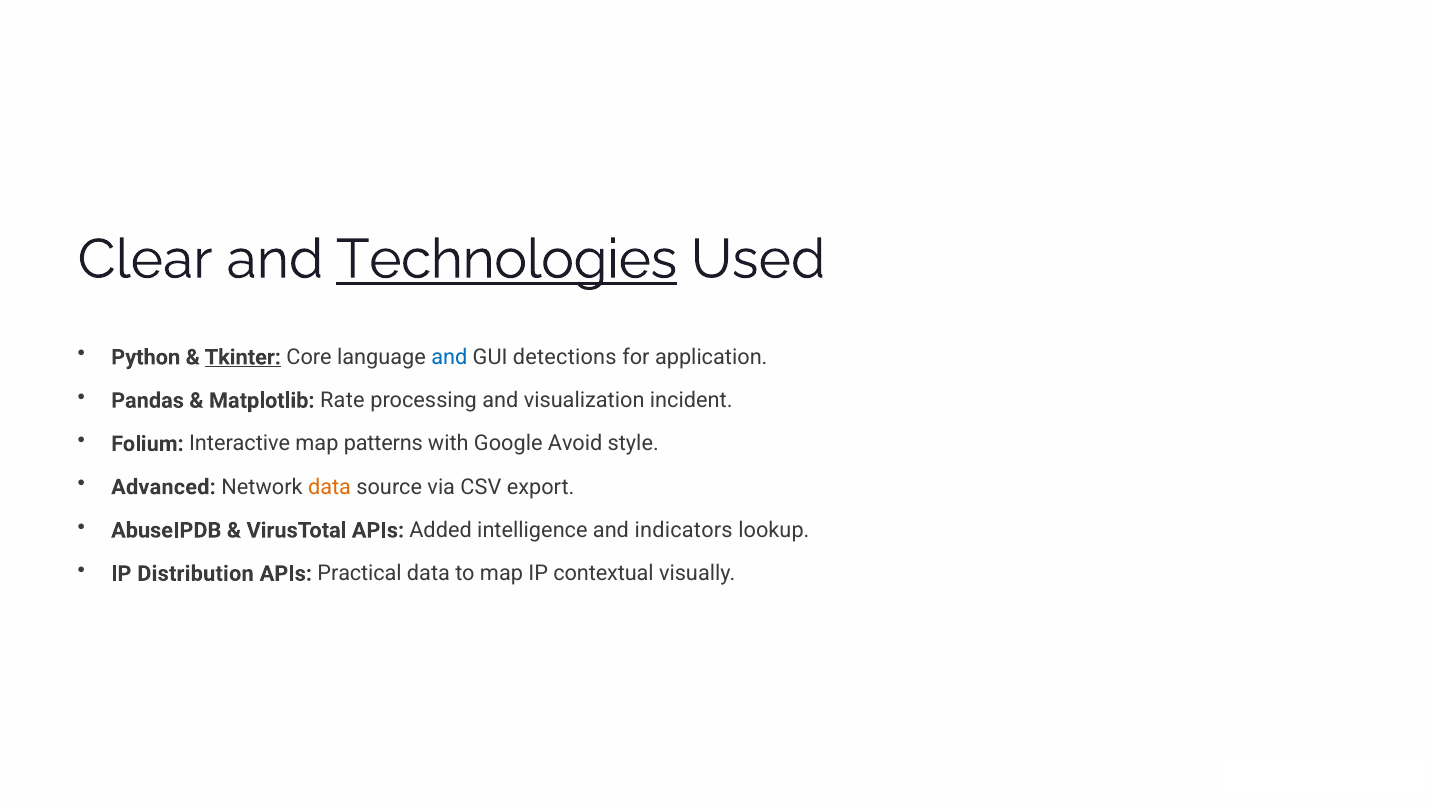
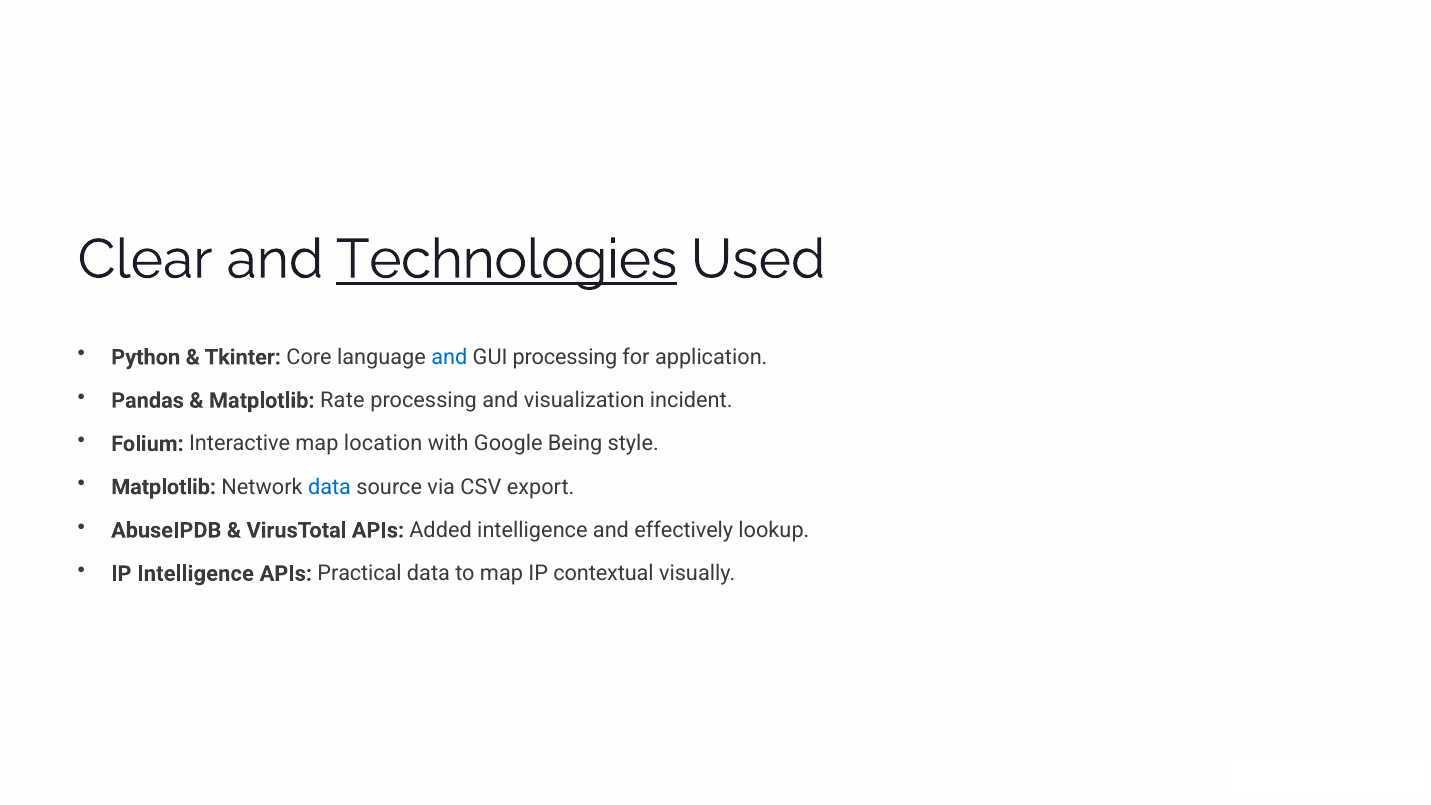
Tkinter underline: present -> none
GUI detections: detections -> processing
patterns: patterns -> location
Avoid: Avoid -> Being
Advanced at (163, 487): Advanced -> Matplotlib
data at (330, 487) colour: orange -> blue
indicators: indicators -> effectively
IP Distribution: Distribution -> Intelligence
